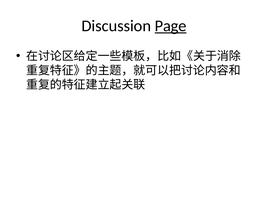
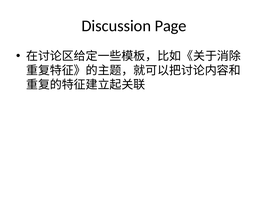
Page underline: present -> none
